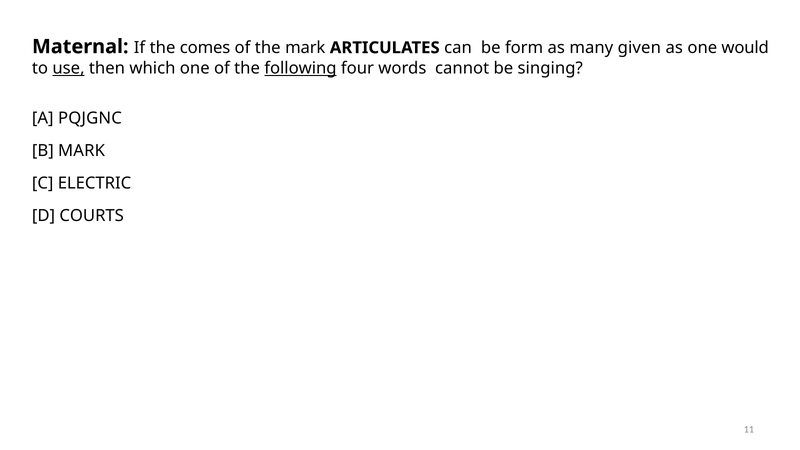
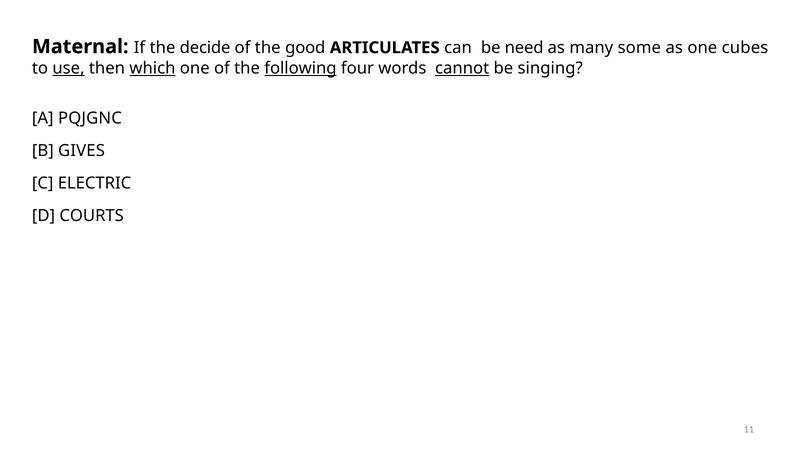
comes: comes -> decide
the mark: mark -> good
form: form -> need
given: given -> some
would: would -> cubes
which underline: none -> present
cannot underline: none -> present
B MARK: MARK -> GIVES
